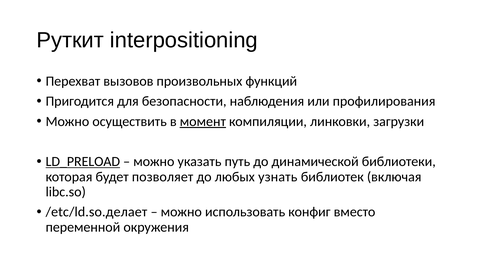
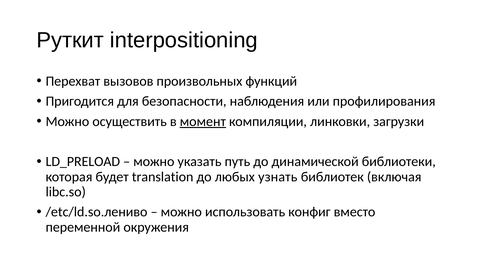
LD_PRELOAD underline: present -> none
позволяет: позволяет -> translation
/etc/ld.so.делает: /etc/ld.so.делает -> /etc/ld.so.лениво
